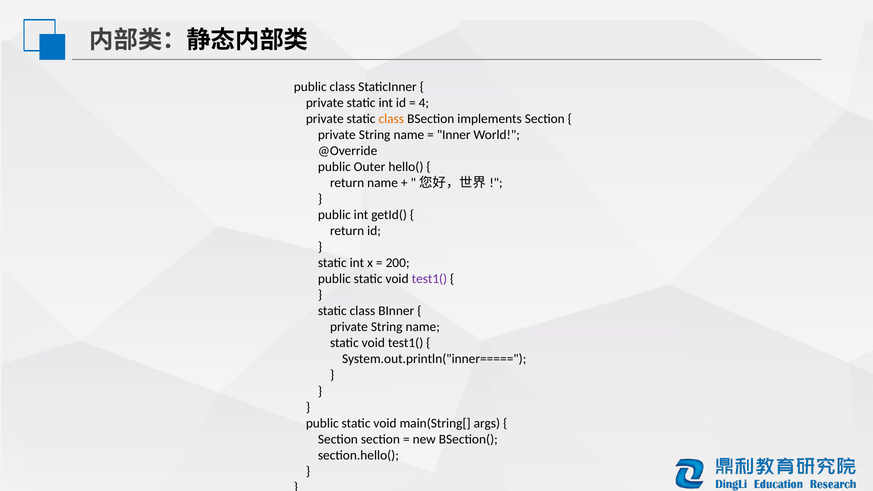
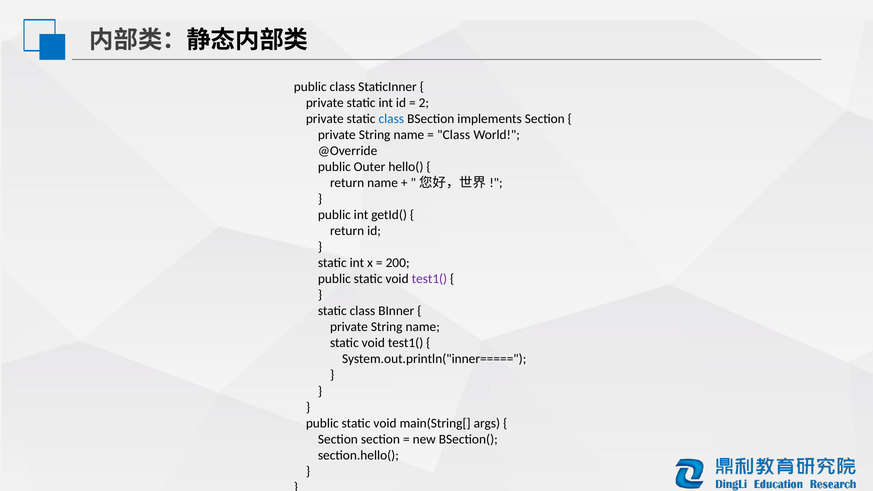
4: 4 -> 2
class at (391, 119) colour: orange -> blue
Inner at (454, 135): Inner -> Class
